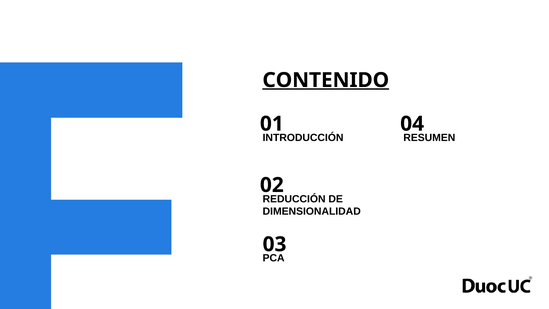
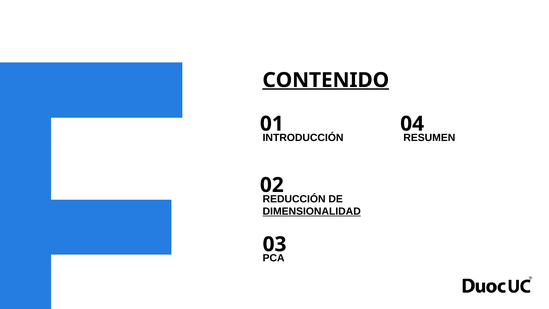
DIMENSIONALIDAD underline: none -> present
